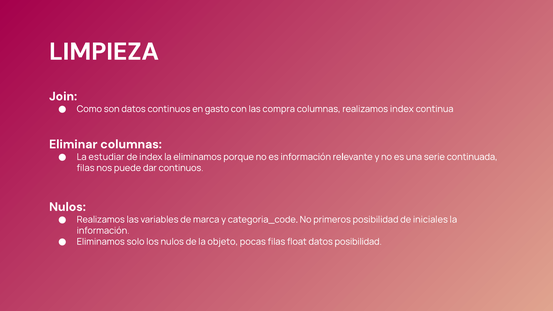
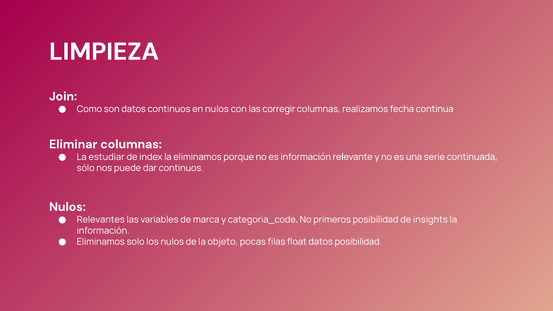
en gasto: gasto -> nulos
compra: compra -> corregir
realizamos index: index -> fecha
filas at (86, 168): filas -> sólo
Realizamos at (101, 220): Realizamos -> Relevantes
iniciales: iniciales -> insights
